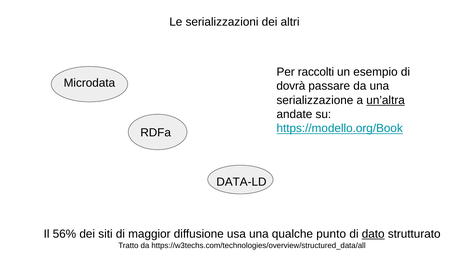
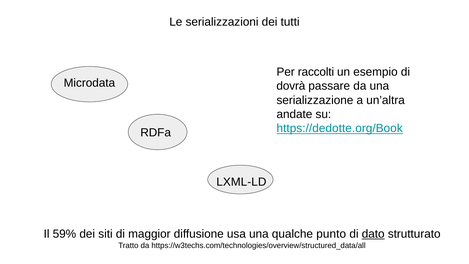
altri: altri -> tutti
un’altra underline: present -> none
https://modello.org/Book: https://modello.org/Book -> https://dedotte.org/Book
DATA-LD: DATA-LD -> LXML-LD
56%: 56% -> 59%
